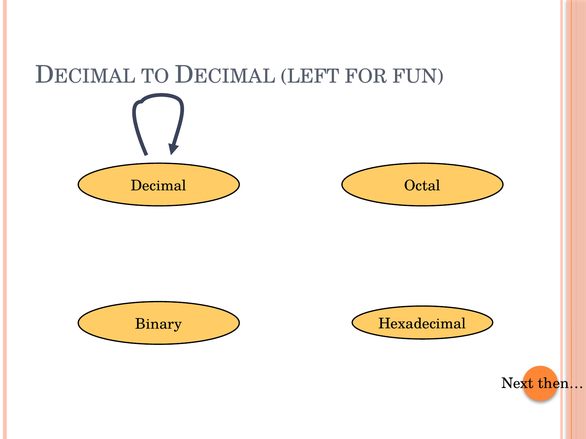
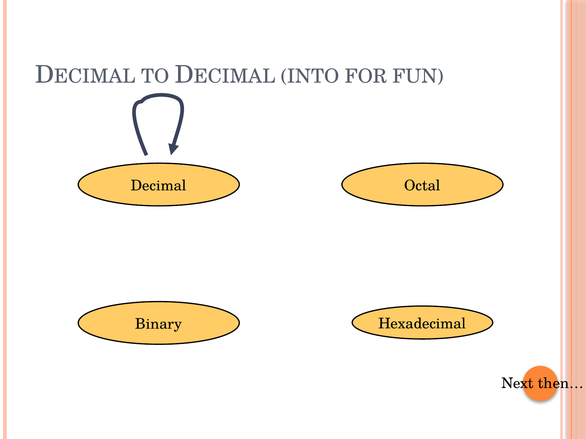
LEFT: LEFT -> INTO
